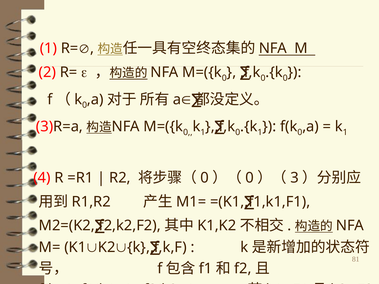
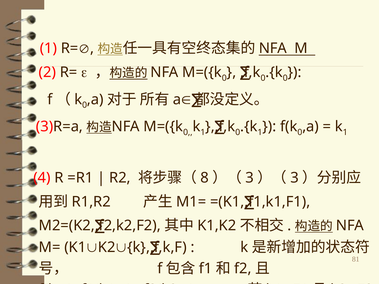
0 at (205, 178): 0 -> 8
0 at (250, 178): 0 -> 3
